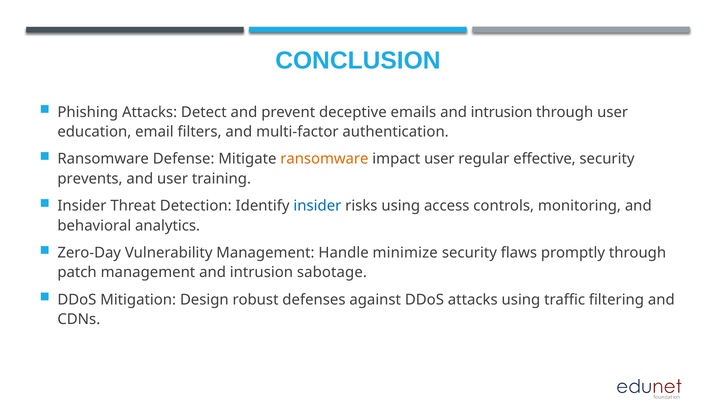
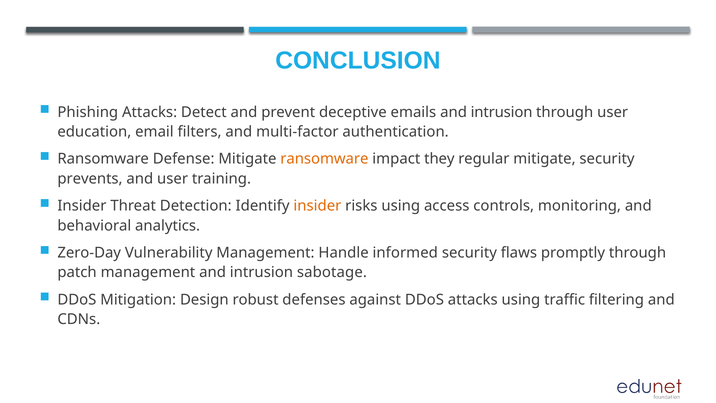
impact user: user -> they
regular effective: effective -> mitigate
insider at (317, 206) colour: blue -> orange
minimize: minimize -> informed
